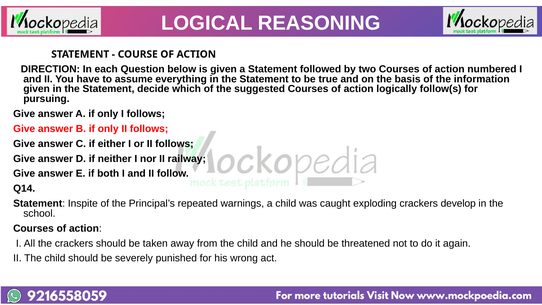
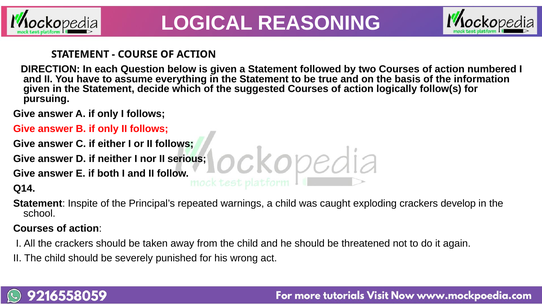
railway: railway -> serious
